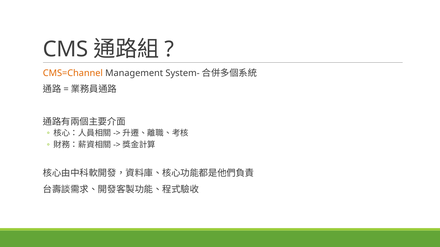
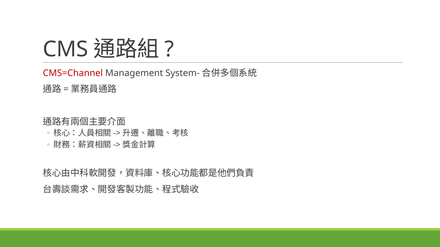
CMS=Channel colour: orange -> red
